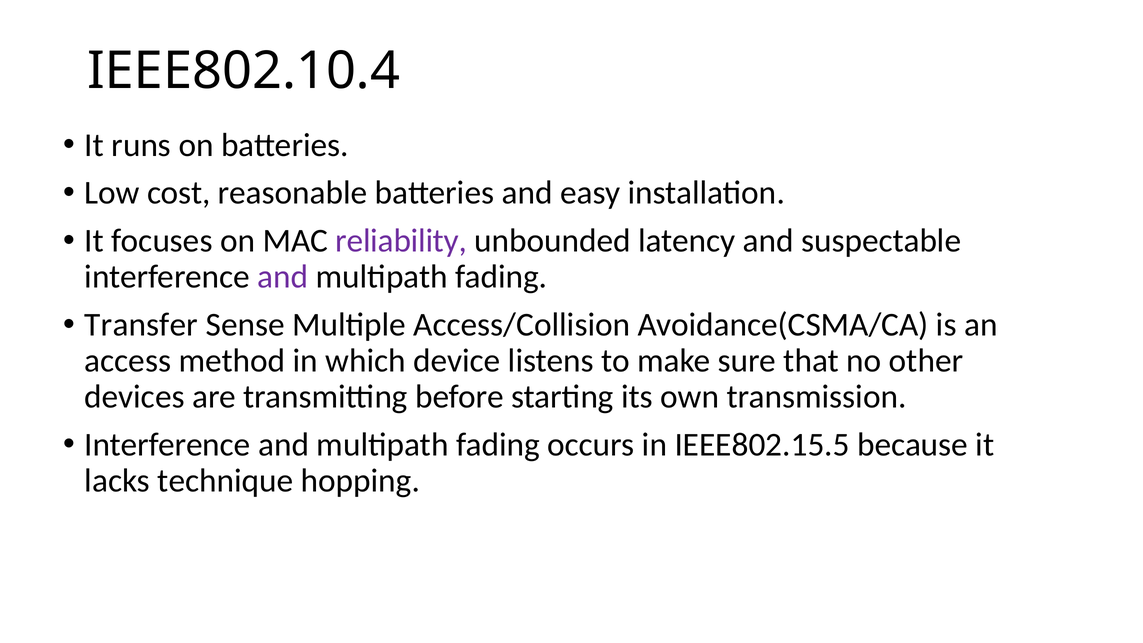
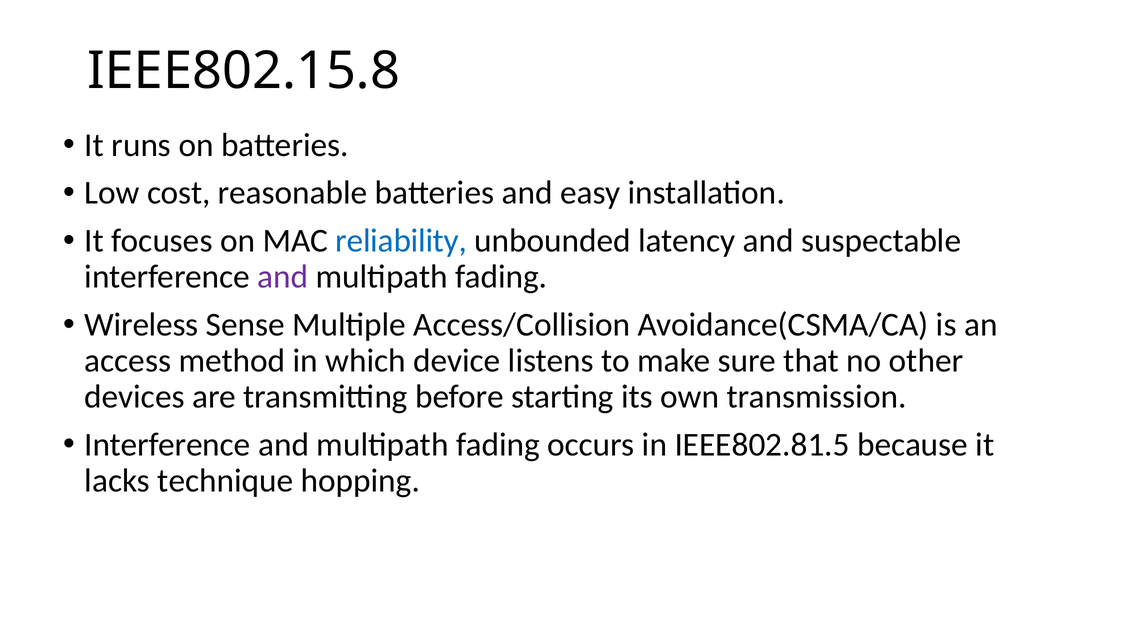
IEEE802.10.4: IEEE802.10.4 -> IEEE802.15.8
reliability colour: purple -> blue
Transfer: Transfer -> Wireless
IEEE802.15.5: IEEE802.15.5 -> IEEE802.81.5
